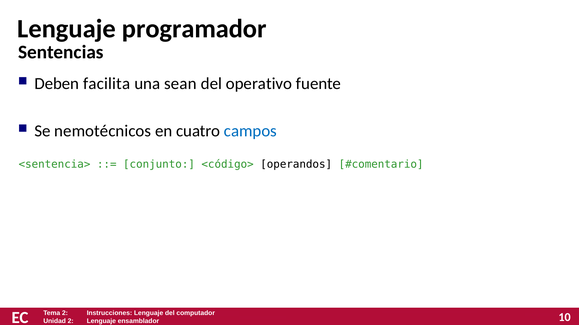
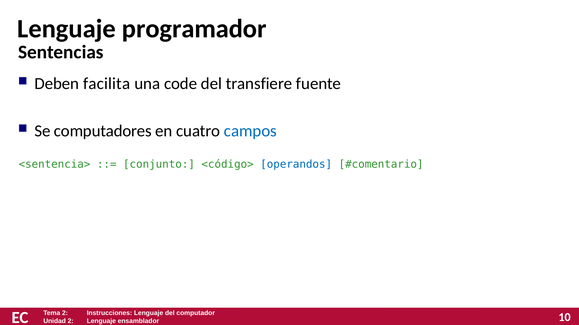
sean: sean -> code
operativo: operativo -> transfiere
nemotécnicos: nemotécnicos -> computadores
operandos colour: black -> blue
